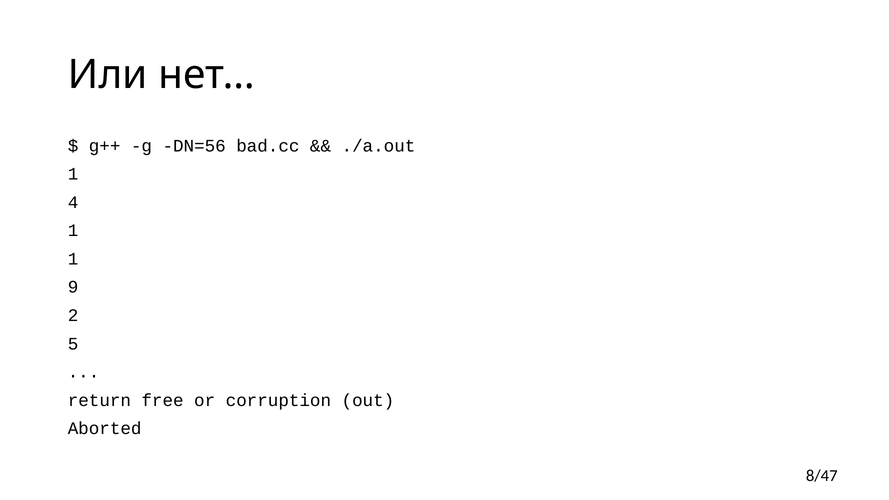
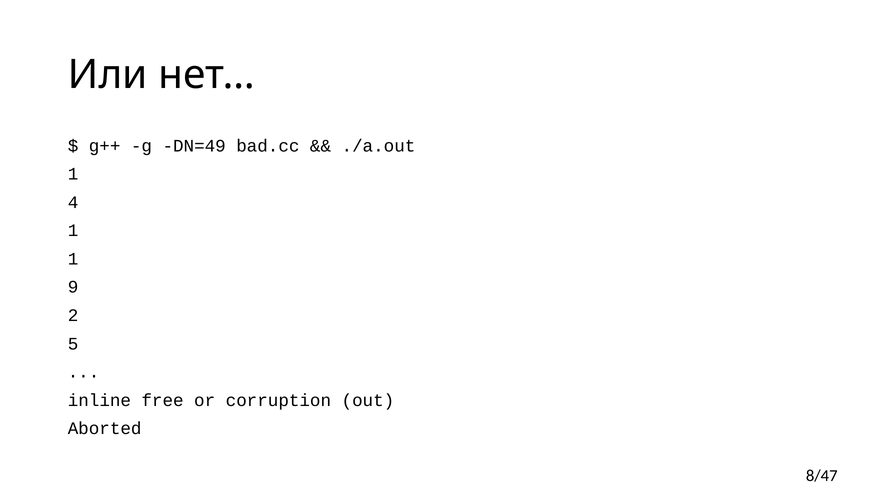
DN=56: DN=56 -> DN=49
return: return -> inline
